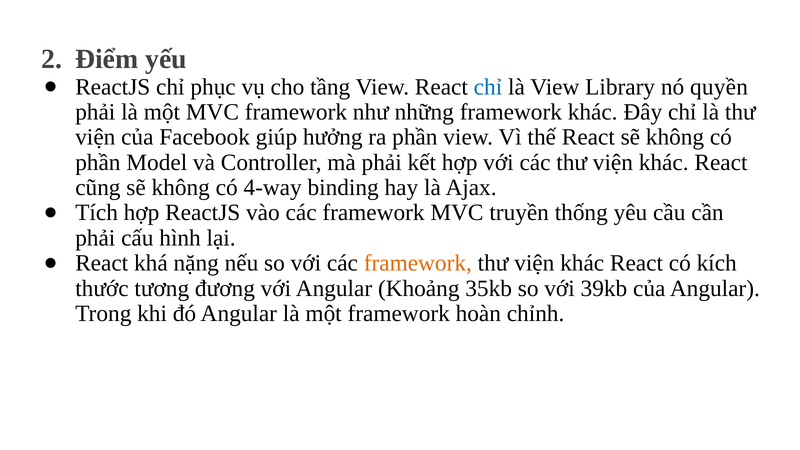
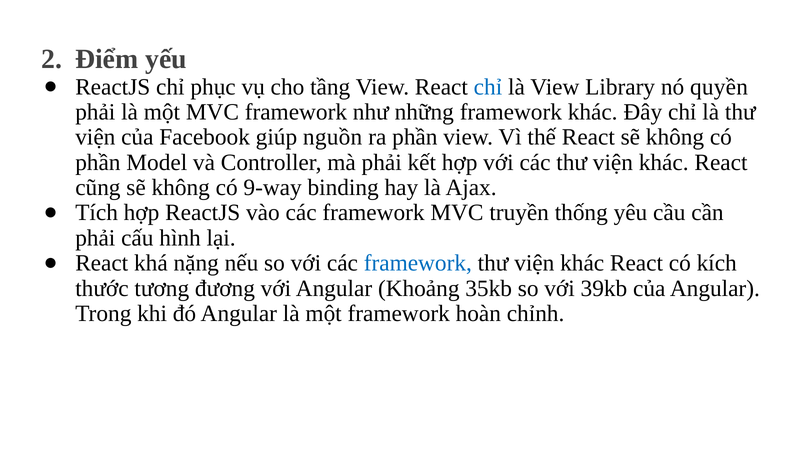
hưởng: hưởng -> nguồn
4-way: 4-way -> 9-way
framework at (418, 263) colour: orange -> blue
